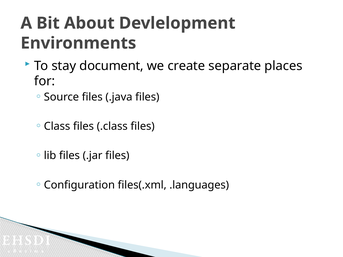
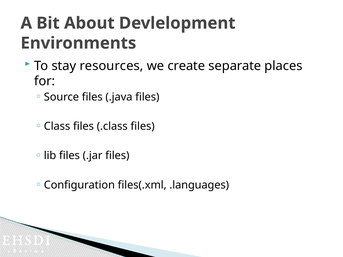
document: document -> resources
